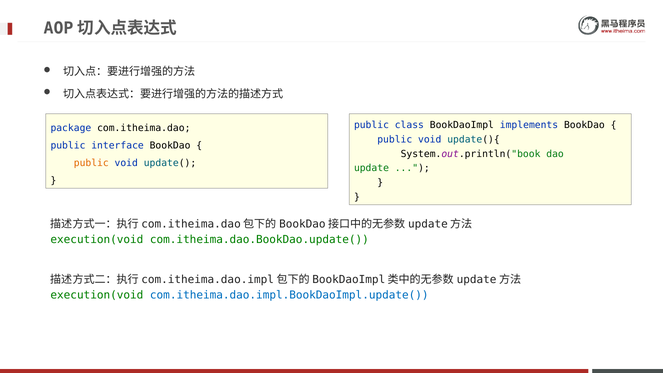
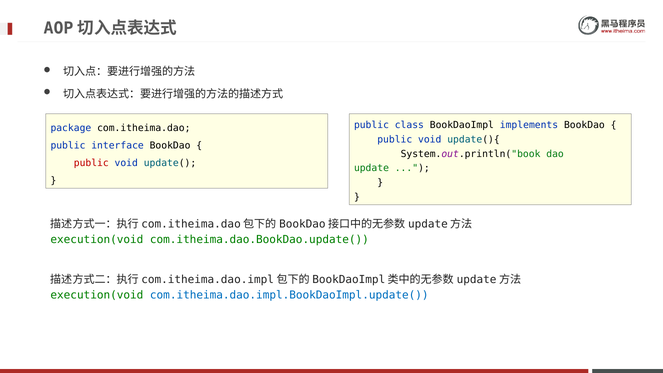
public at (91, 163) colour: orange -> red
